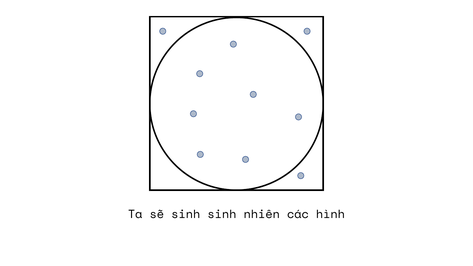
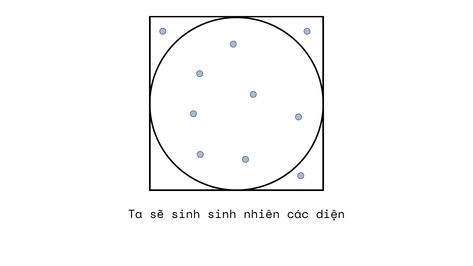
hình: hình -> diện
